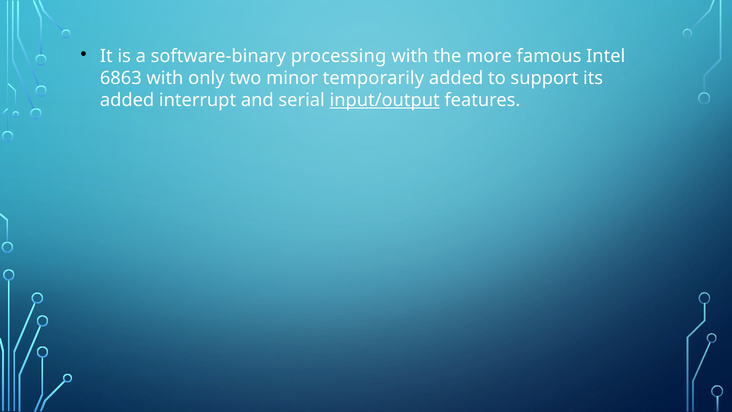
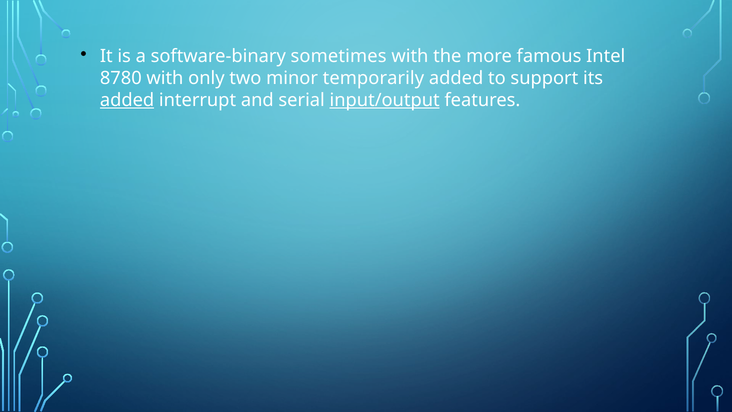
processing: processing -> sometimes
6863: 6863 -> 8780
added at (127, 100) underline: none -> present
